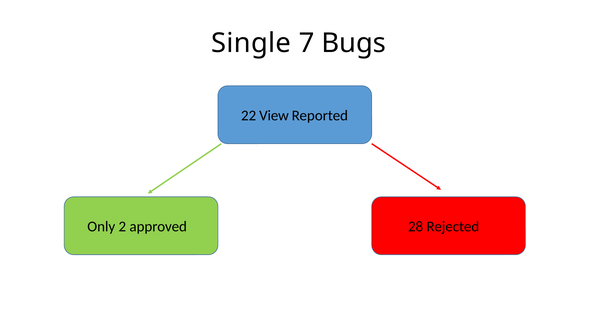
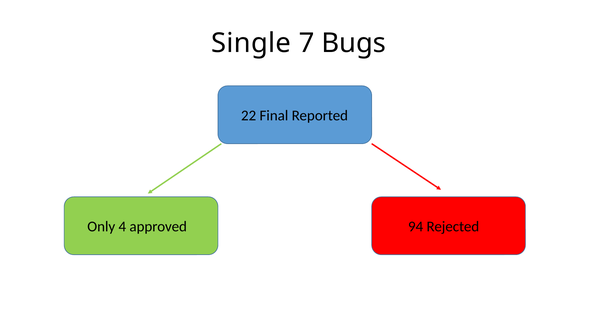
View: View -> Final
2: 2 -> 4
28: 28 -> 94
